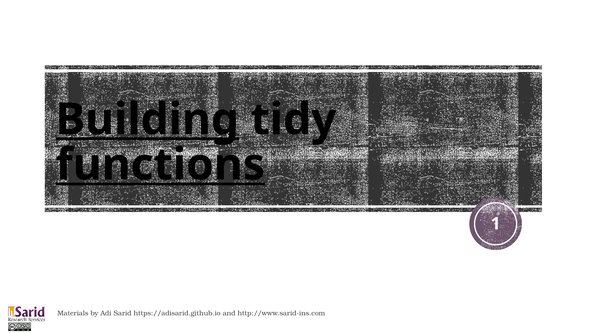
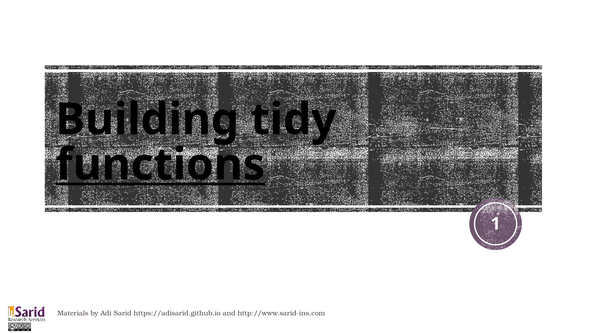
Building underline: present -> none
